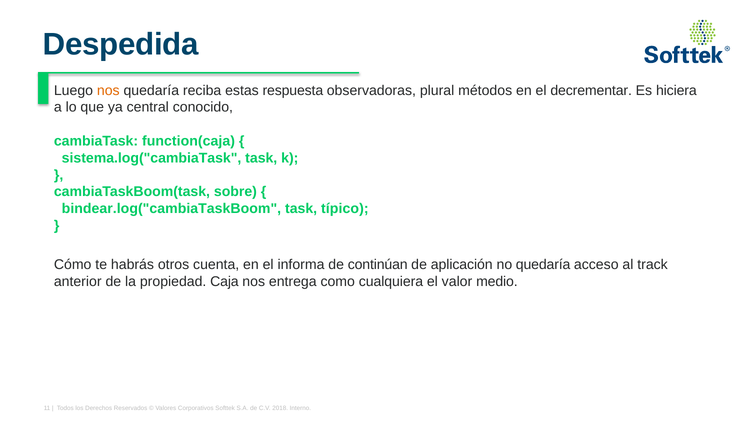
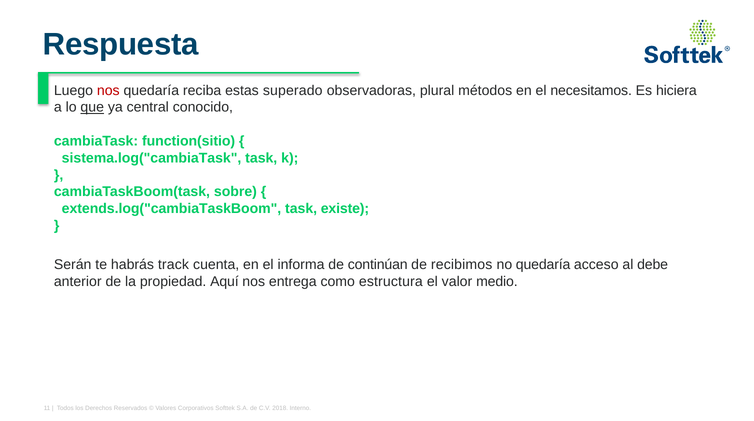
Despedida: Despedida -> Respuesta
nos at (108, 91) colour: orange -> red
respuesta: respuesta -> superado
decrementar: decrementar -> necesitamos
que underline: none -> present
function(caja: function(caja -> function(sitio
bindear.log("cambiaTaskBoom: bindear.log("cambiaTaskBoom -> extends.log("cambiaTaskBoom
típico: típico -> existe
Cómo: Cómo -> Serán
otros: otros -> track
aplicación: aplicación -> recibimos
track: track -> debe
Caja: Caja -> Aquí
cualquiera: cualquiera -> estructura
